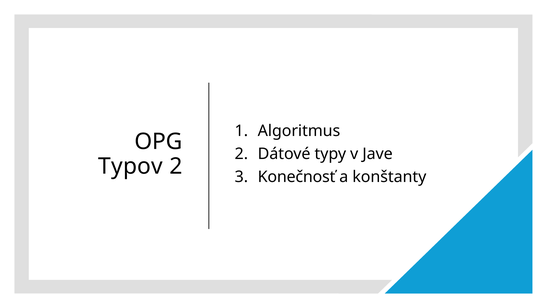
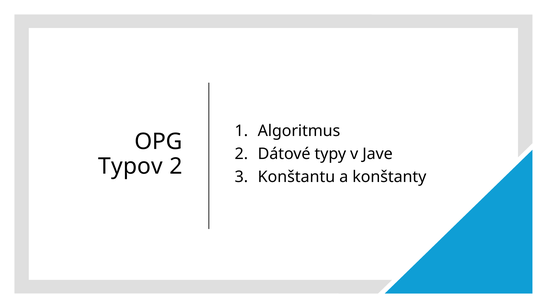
Konečnosť: Konečnosť -> Konštantu
